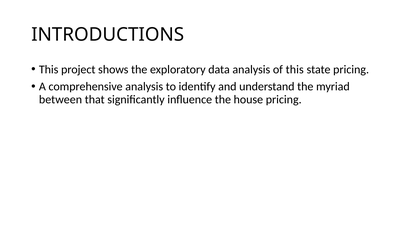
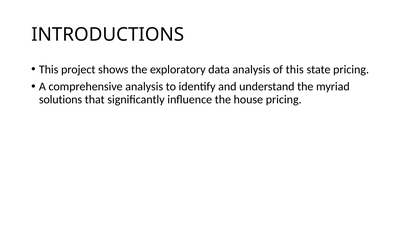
between: between -> solutions
